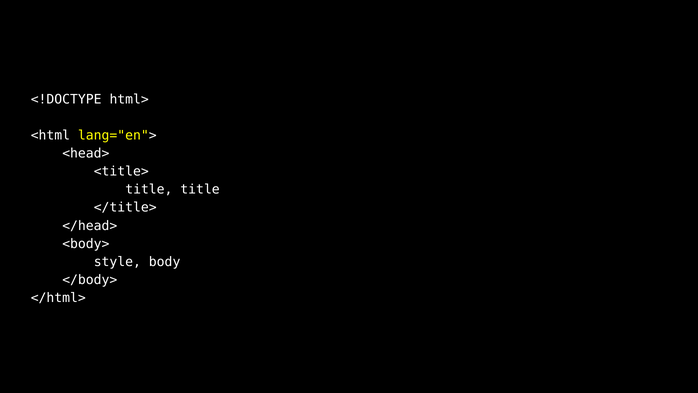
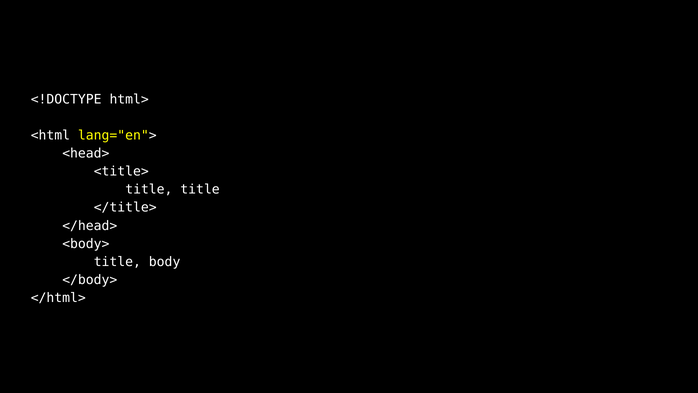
style at (117, 262): style -> title
